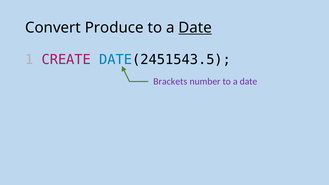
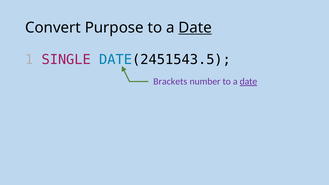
Produce: Produce -> Purpose
CREATE: CREATE -> SINGLE
date at (248, 82) underline: none -> present
